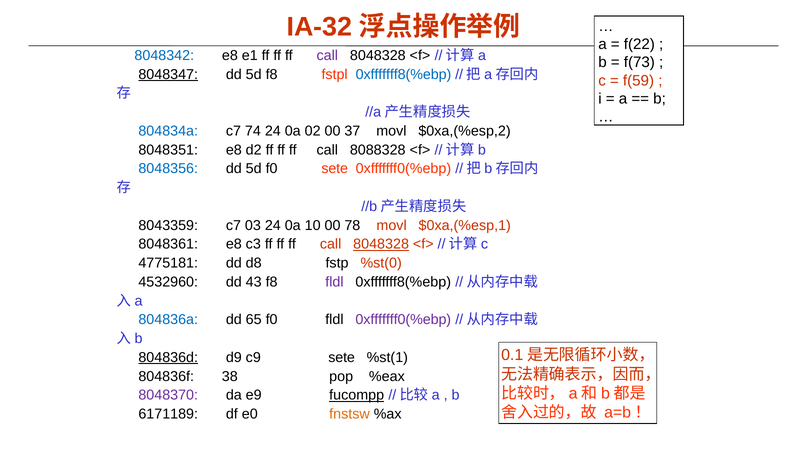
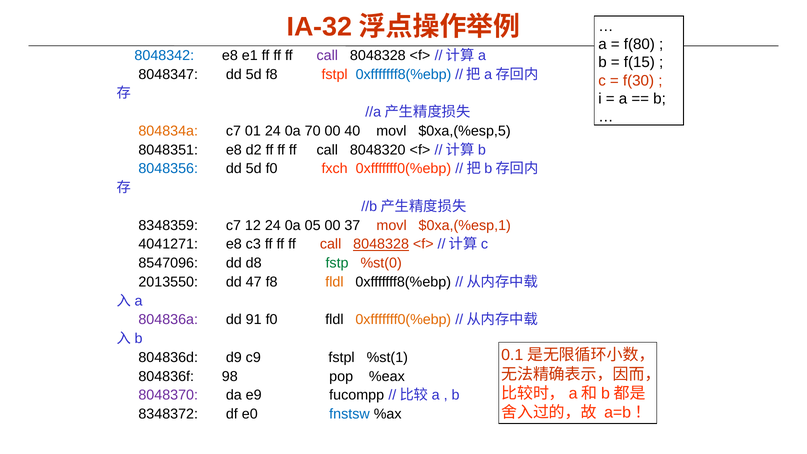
f(22: f(22 -> f(80
f(73: f(73 -> f(15
8048347 underline: present -> none
f(59: f(59 -> f(30
804834a colour: blue -> orange
74: 74 -> 01
02: 02 -> 70
37: 37 -> 40
$0xa,(%esp,2: $0xa,(%esp,2 -> $0xa,(%esp,5
8088328: 8088328 -> 8048320
f0 sete: sete -> fxch
8043359: 8043359 -> 8348359
03: 03 -> 12
10: 10 -> 05
78: 78 -> 37
8048361: 8048361 -> 4041271
4775181: 4775181 -> 8547096
fstp colour: black -> green
4532960: 4532960 -> 2013550
43: 43 -> 47
fldl at (334, 282) colour: purple -> orange
804836a colour: blue -> purple
65: 65 -> 91
0xfffffff0(%ebp at (403, 320) colour: purple -> orange
804836d underline: present -> none
c9 sete: sete -> fstpl
38: 38 -> 98
fucompp underline: present -> none
6171189: 6171189 -> 8348372
fnstsw colour: orange -> blue
